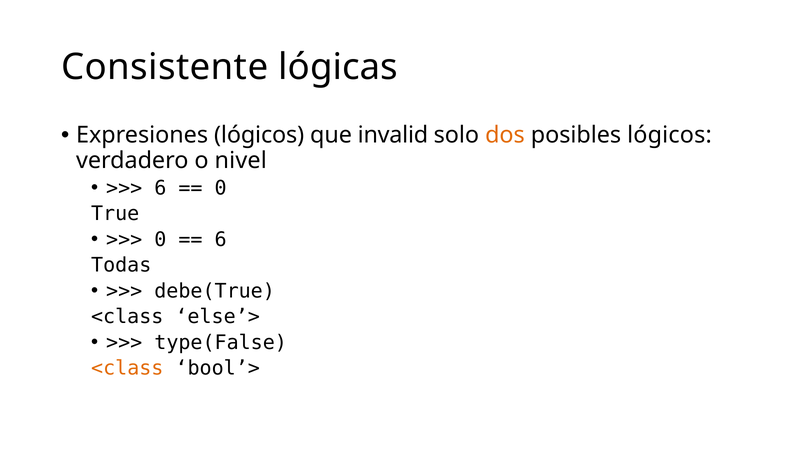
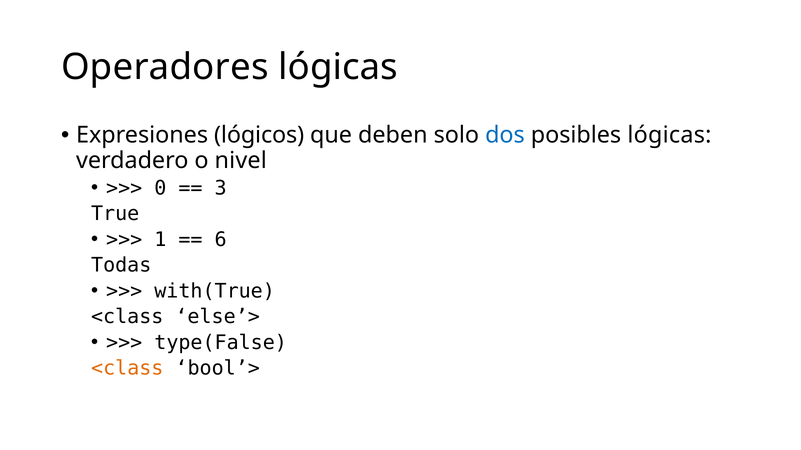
Consistente: Consistente -> Operadores
invalid: invalid -> deben
dos colour: orange -> blue
posibles lógicos: lógicos -> lógicas
6 at (160, 188): 6 -> 0
0 at (221, 188): 0 -> 3
0 at (160, 240): 0 -> 1
debe(True: debe(True -> with(True
